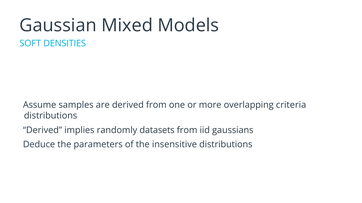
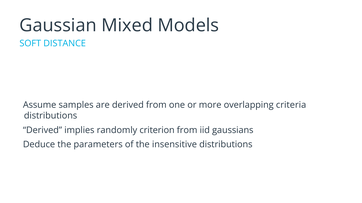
DENSITIES: DENSITIES -> DISTANCE
datasets: datasets -> criterion
